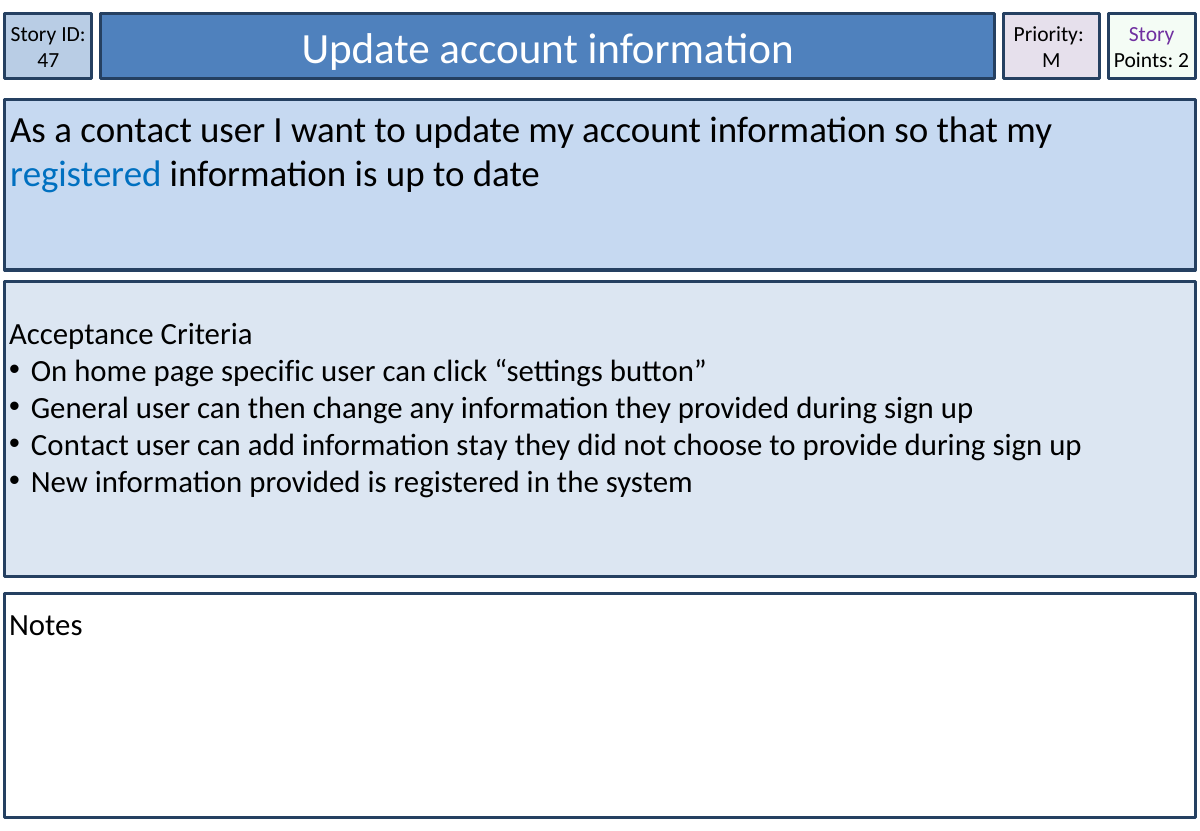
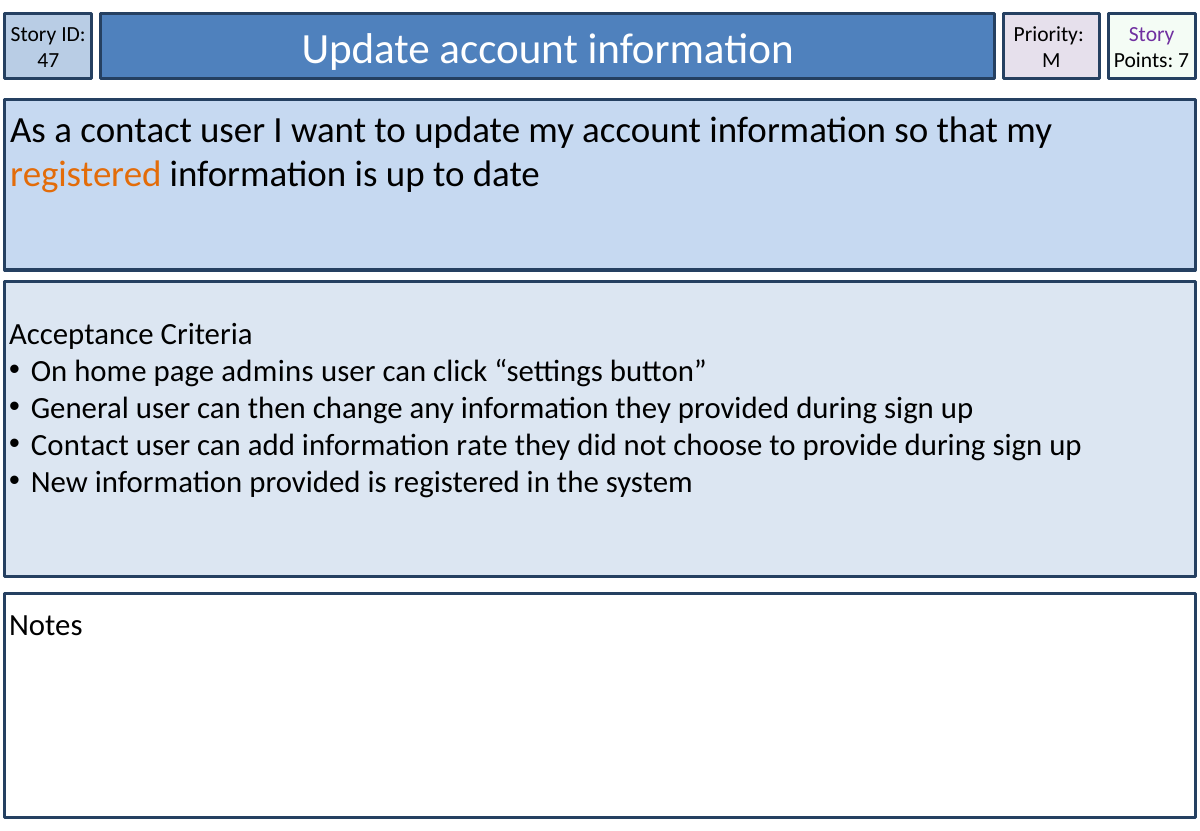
2: 2 -> 7
registered at (86, 174) colour: blue -> orange
specific: specific -> admins
stay: stay -> rate
